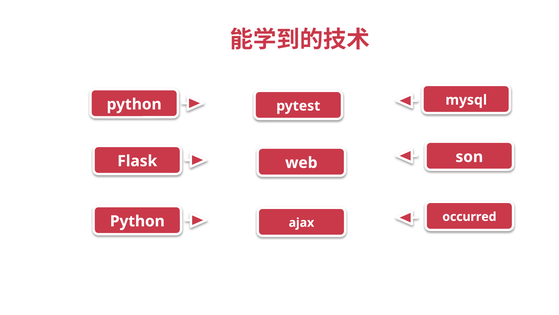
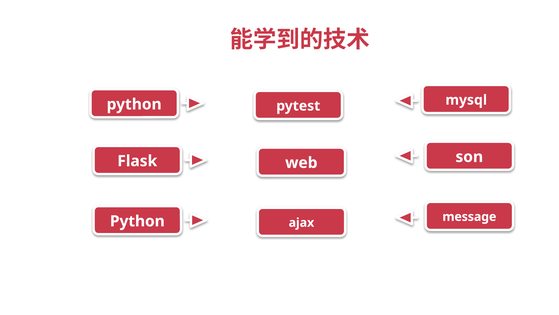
occurred: occurred -> message
